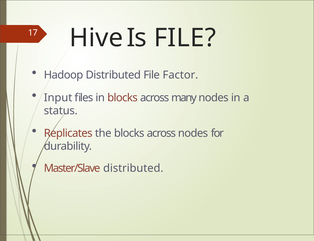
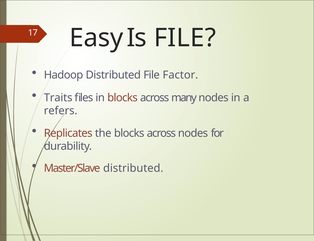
Hive: Hive -> Easy
Input: Input -> Traits
status: status -> refers
